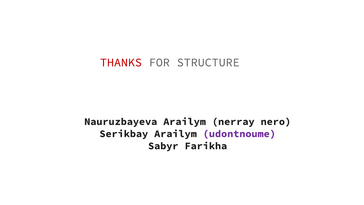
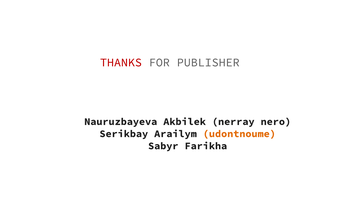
STRUCTURE: STRUCTURE -> PUBLISHER
Nauruzbayeva Arailym: Arailym -> Akbilek
udontnoume colour: purple -> orange
